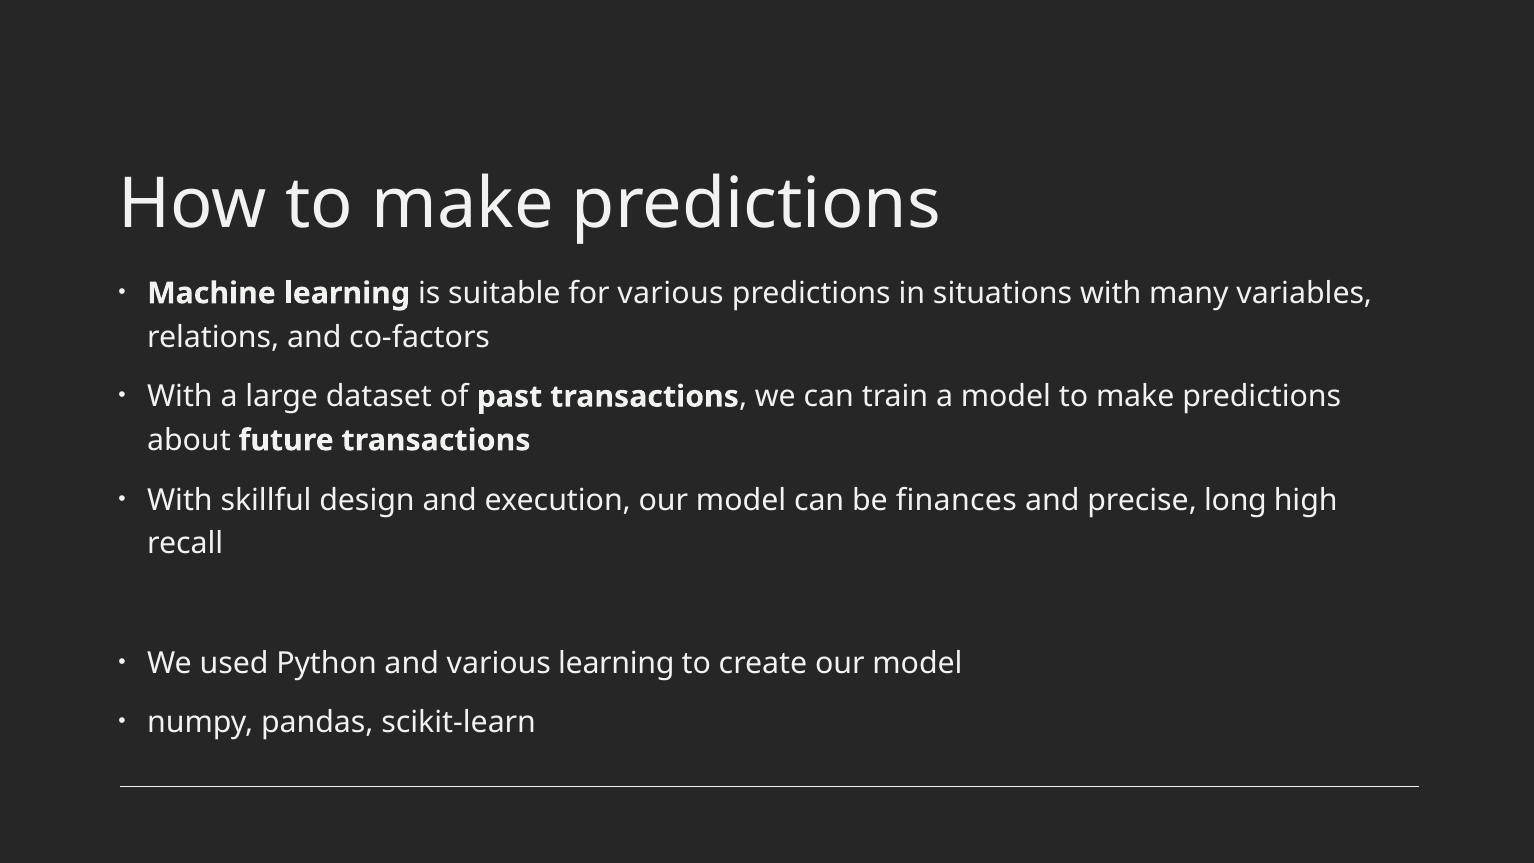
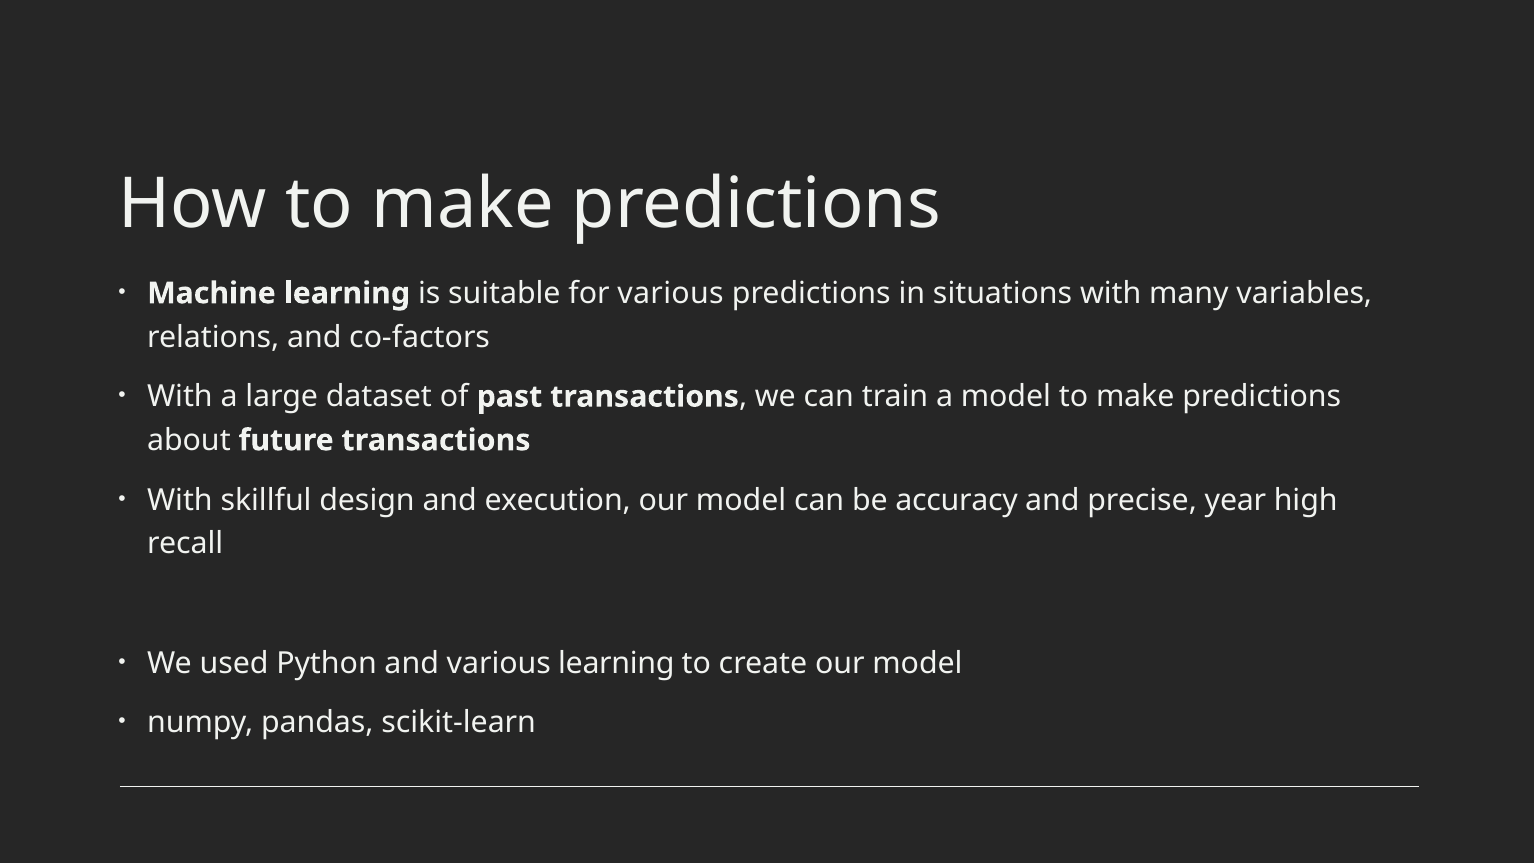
finances: finances -> accuracy
long: long -> year
